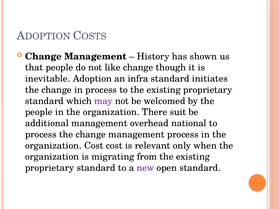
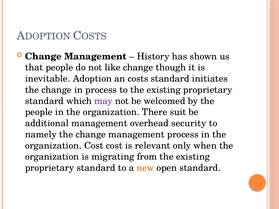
infra: infra -> costs
national: national -> security
process at (41, 135): process -> namely
new colour: purple -> orange
